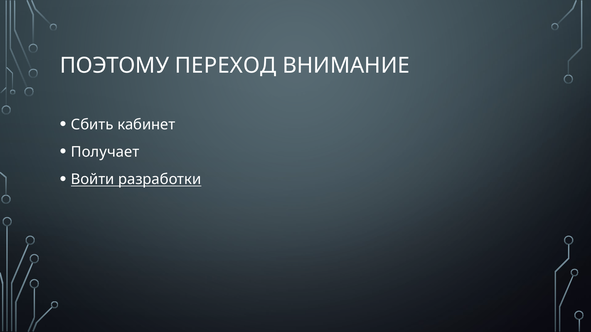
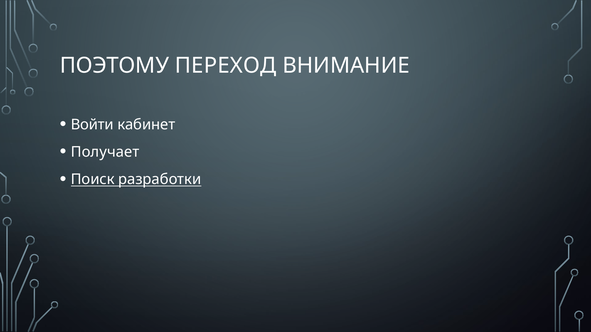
Сбить: Сбить -> Войти
Войти: Войти -> Поиск
